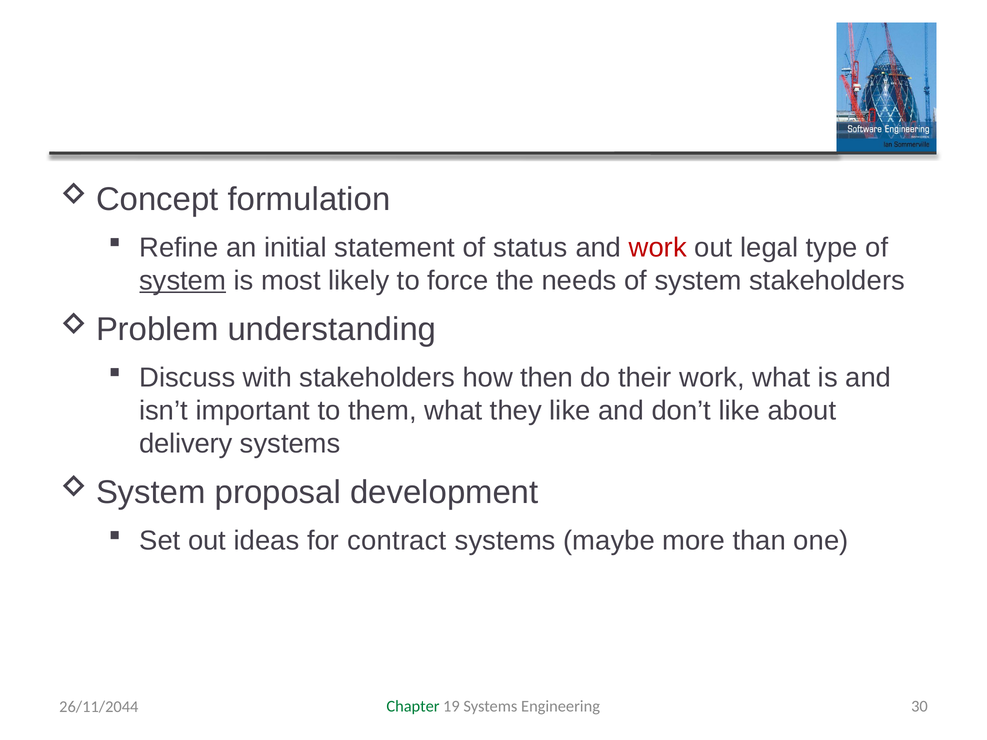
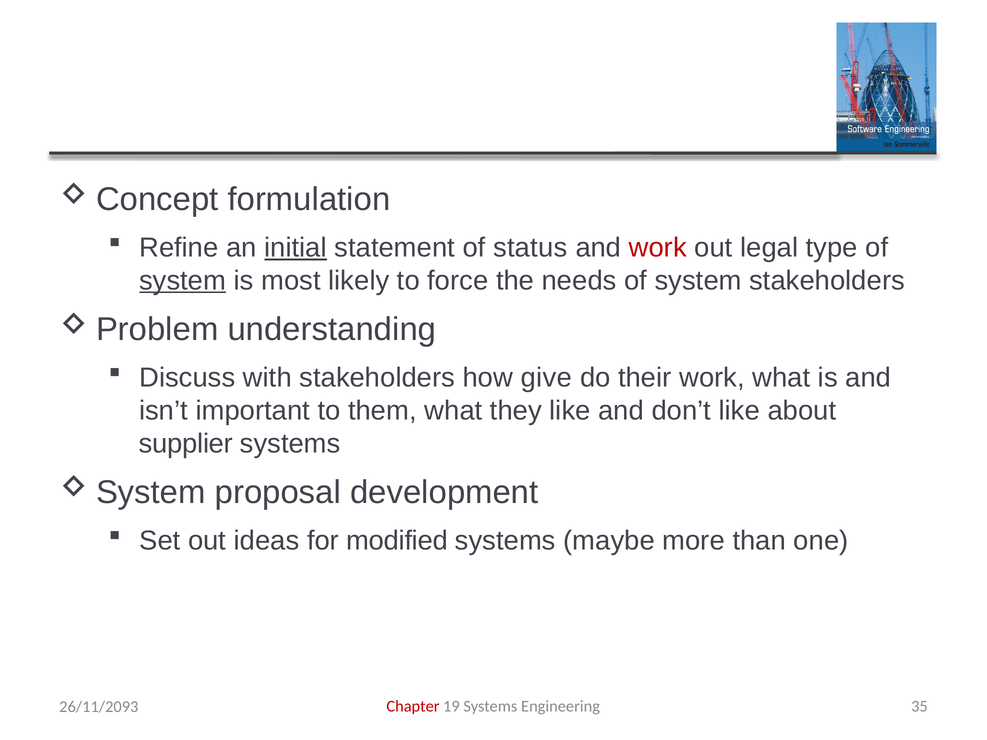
initial underline: none -> present
then: then -> give
delivery: delivery -> supplier
contract: contract -> modified
Chapter colour: green -> red
30: 30 -> 35
26/11/2044: 26/11/2044 -> 26/11/2093
